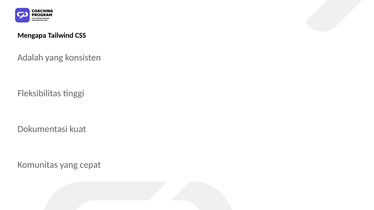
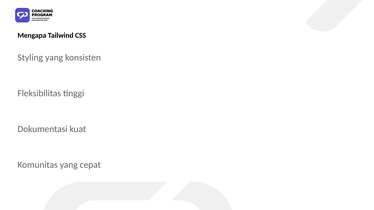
Adalah: Adalah -> Styling
